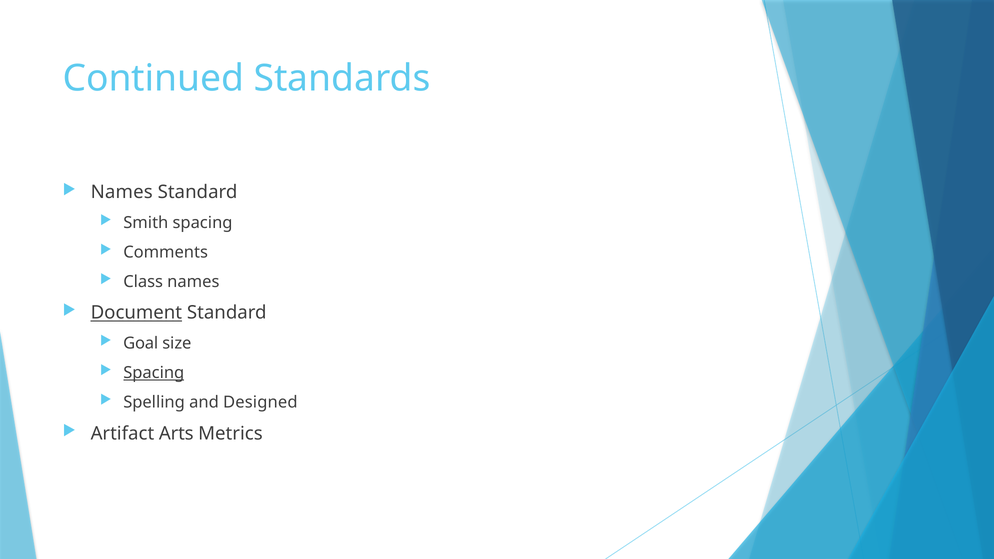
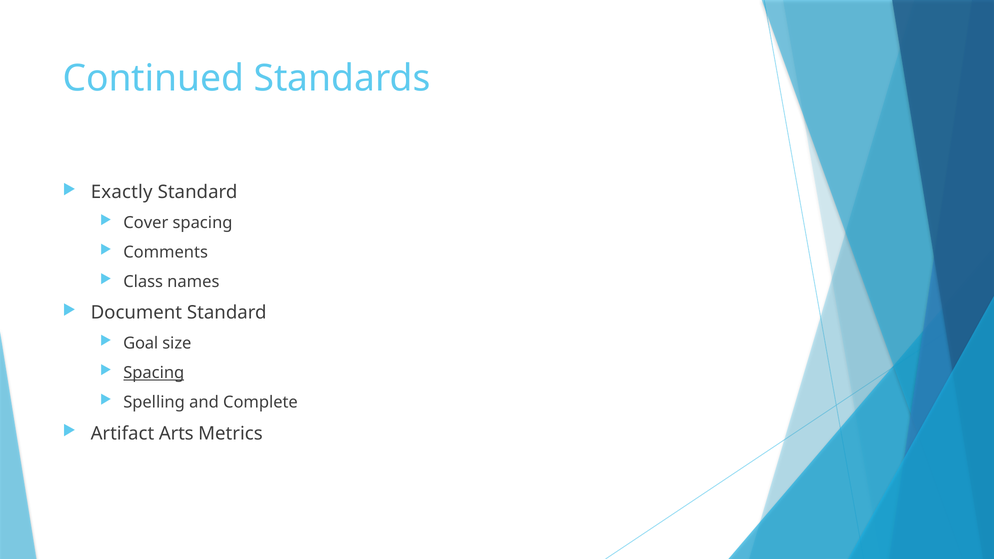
Names at (122, 192): Names -> Exactly
Smith: Smith -> Cover
Document underline: present -> none
Designed: Designed -> Complete
